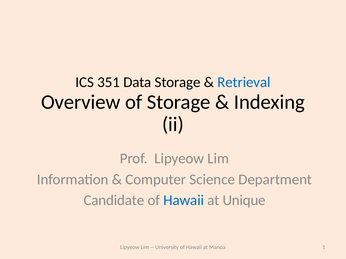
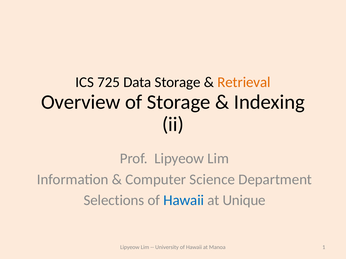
351: 351 -> 725
Retrieval colour: blue -> orange
Candidate: Candidate -> Selections
